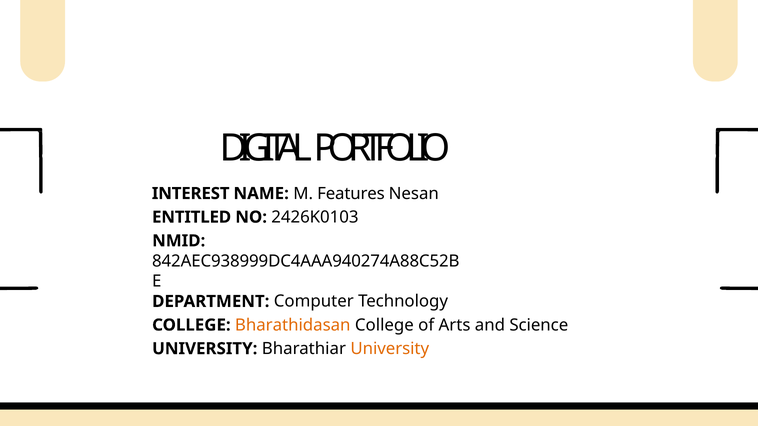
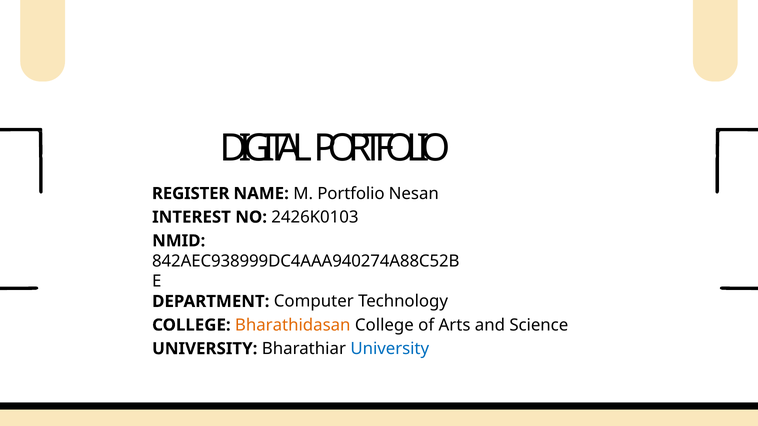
INTEREST: INTEREST -> REGISTER
M Features: Features -> Portfolio
ENTITLED: ENTITLED -> INTEREST
University at (390, 349) colour: orange -> blue
